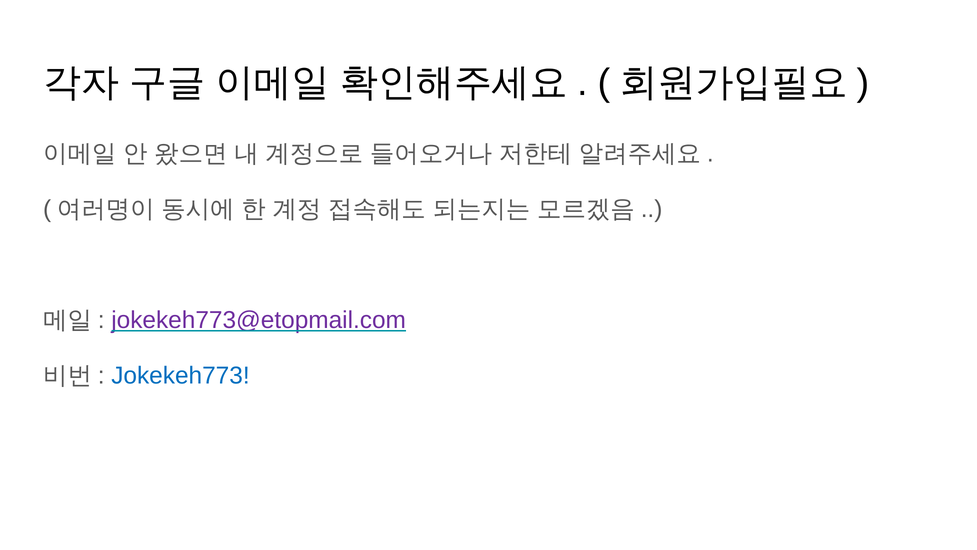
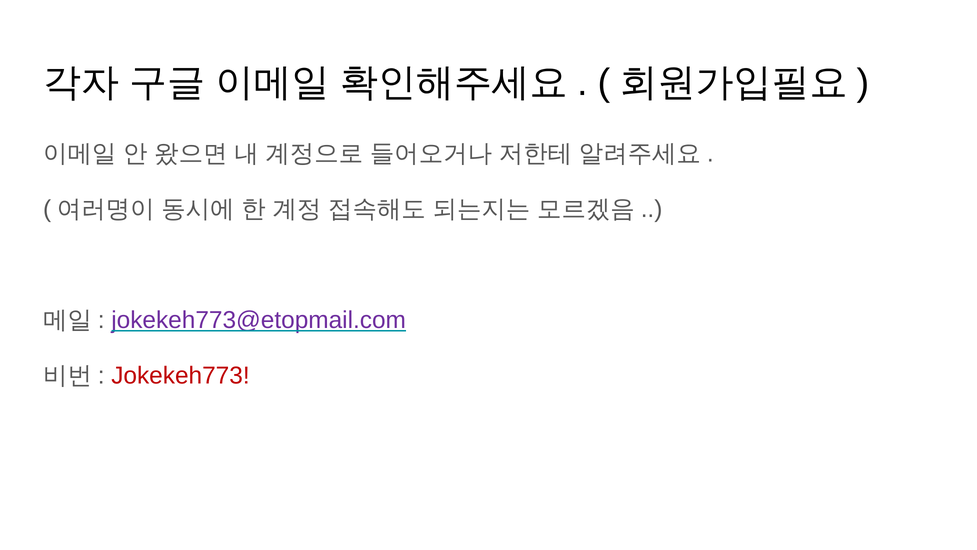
Jokekeh773 colour: blue -> red
